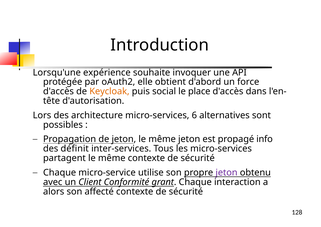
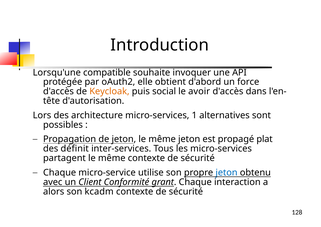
expérience: expérience -> compatible
place: place -> avoir
6: 6 -> 1
info: info -> plat
jeton at (227, 173) colour: purple -> blue
affecté: affecté -> kcadm
